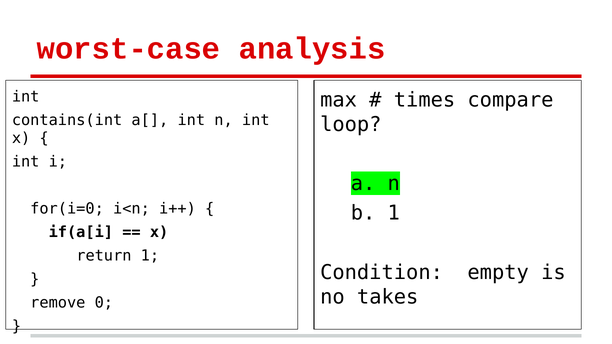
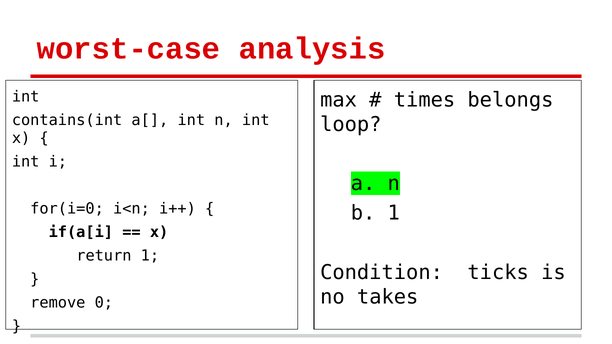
compare: compare -> belongs
empty: empty -> ticks
